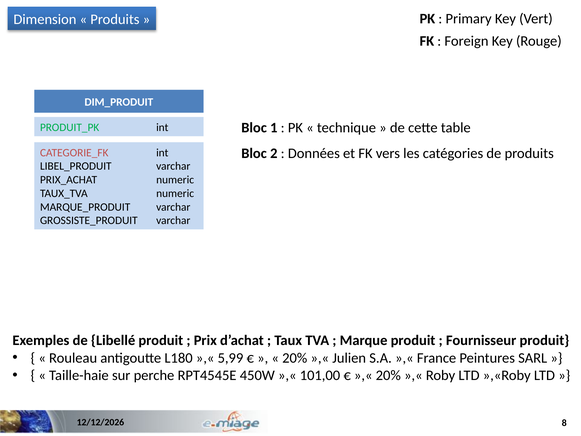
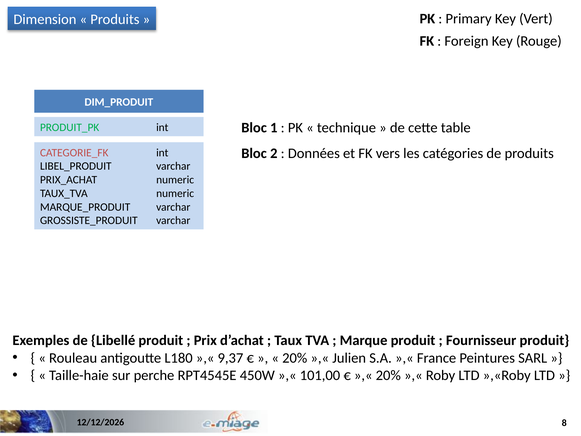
5,99: 5,99 -> 9,37
